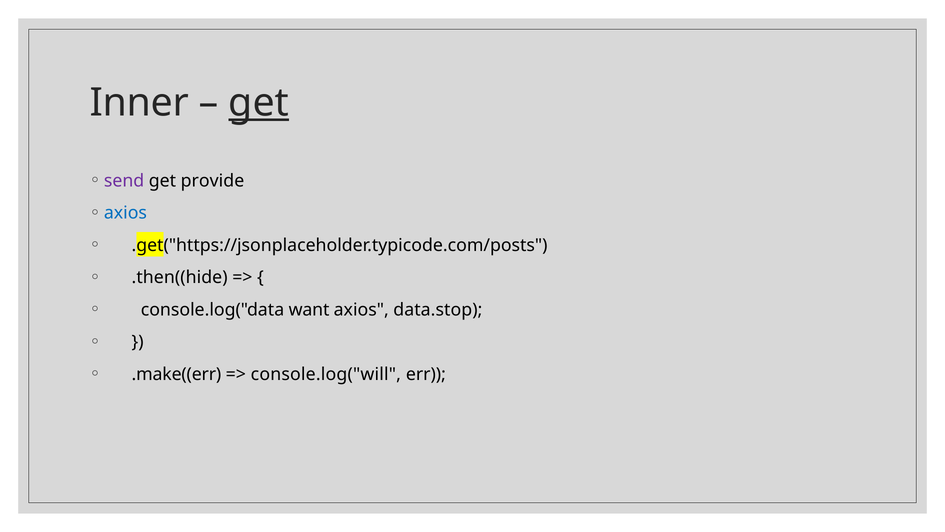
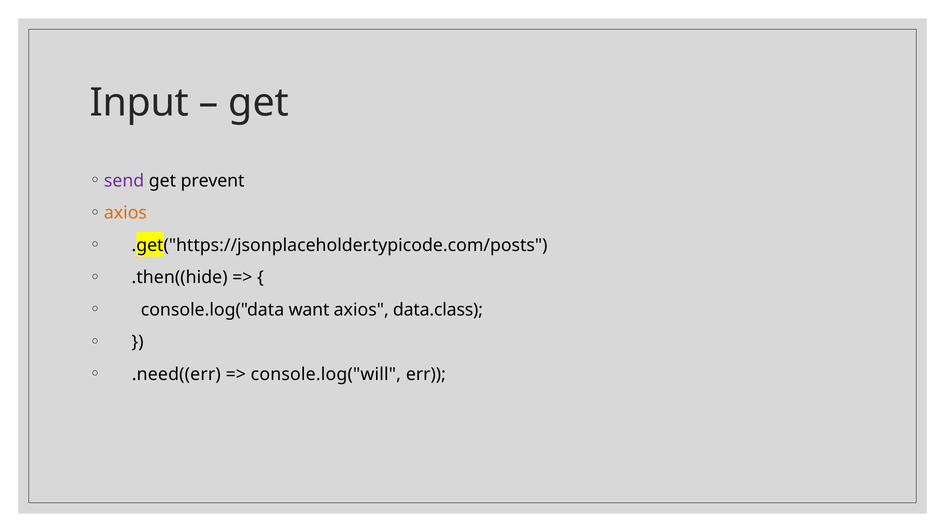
Inner: Inner -> Input
get at (259, 103) underline: present -> none
provide: provide -> prevent
axios at (125, 213) colour: blue -> orange
data.stop: data.stop -> data.class
.make((err: .make((err -> .need((err
